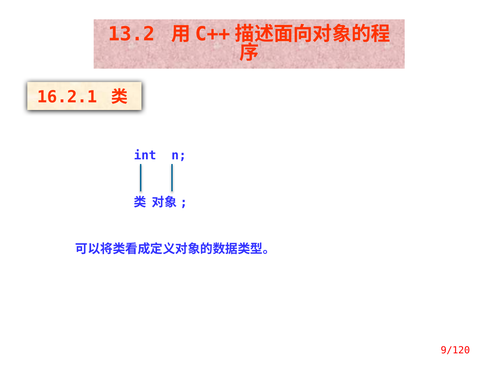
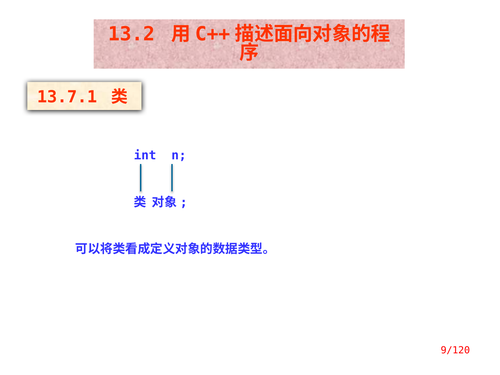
16.2.1: 16.2.1 -> 13.7.1
